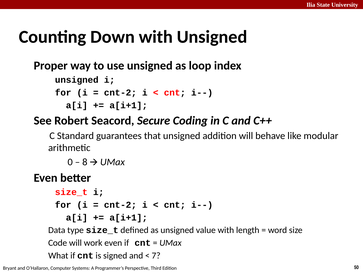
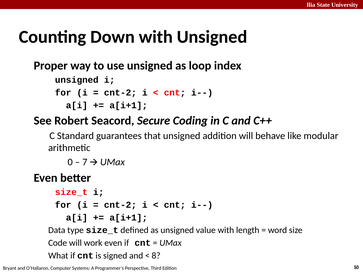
8: 8 -> 7
7: 7 -> 8
